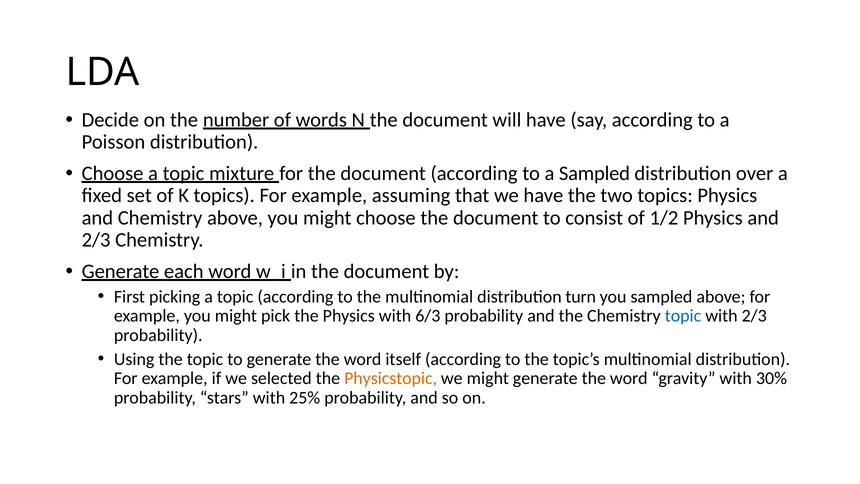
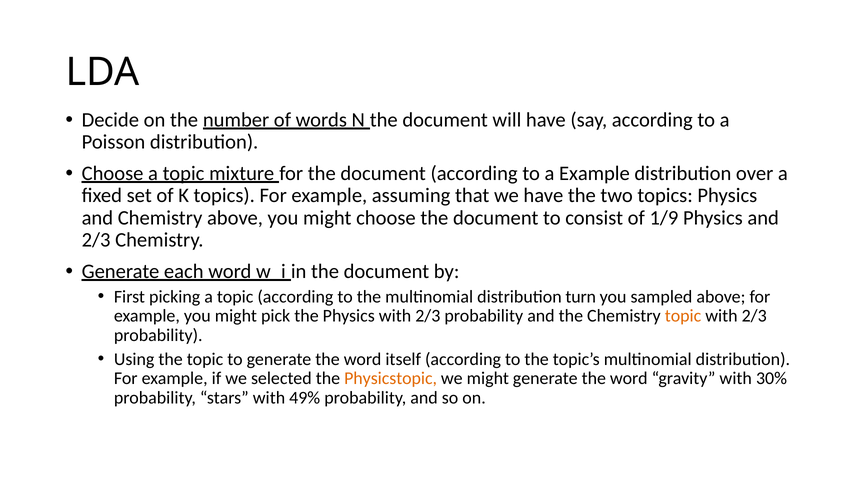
a Sampled: Sampled -> Example
1/2: 1/2 -> 1/9
Physics with 6/3: 6/3 -> 2/3
topic at (683, 316) colour: blue -> orange
25%: 25% -> 49%
